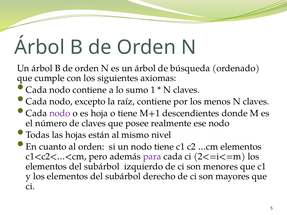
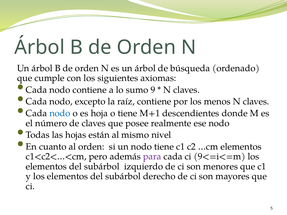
1: 1 -> 9
nodo at (60, 113) colour: purple -> blue
2<=i<=m: 2<=i<=m -> 9<=i<=m
